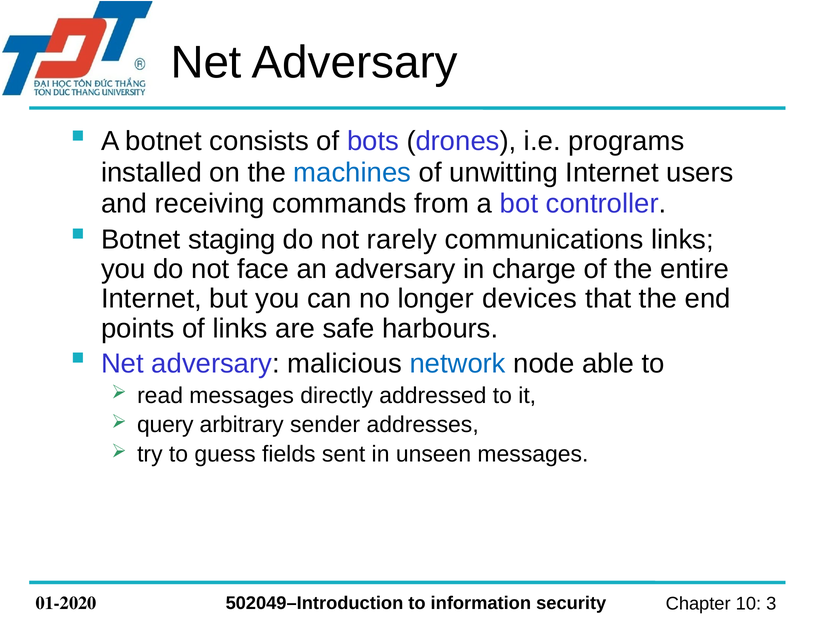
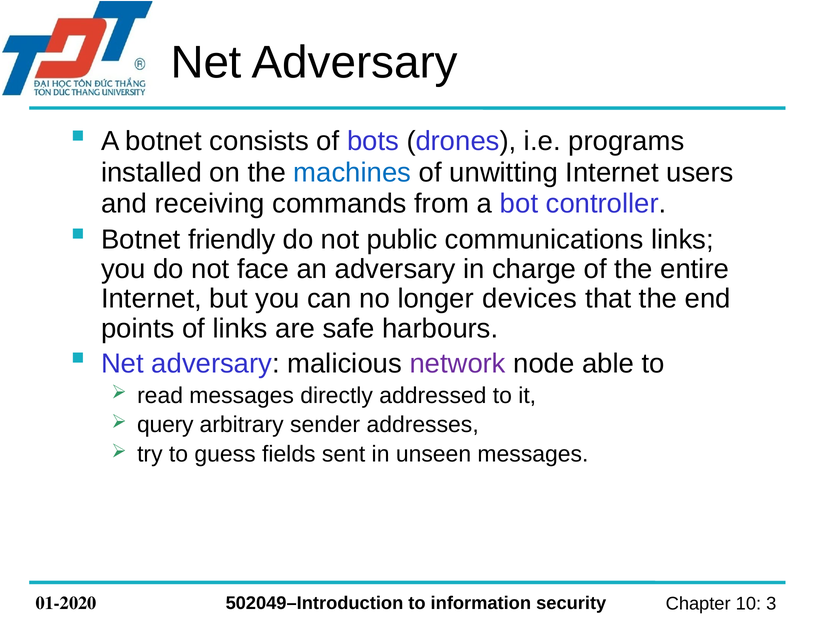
staging: staging -> friendly
rarely: rarely -> public
network colour: blue -> purple
